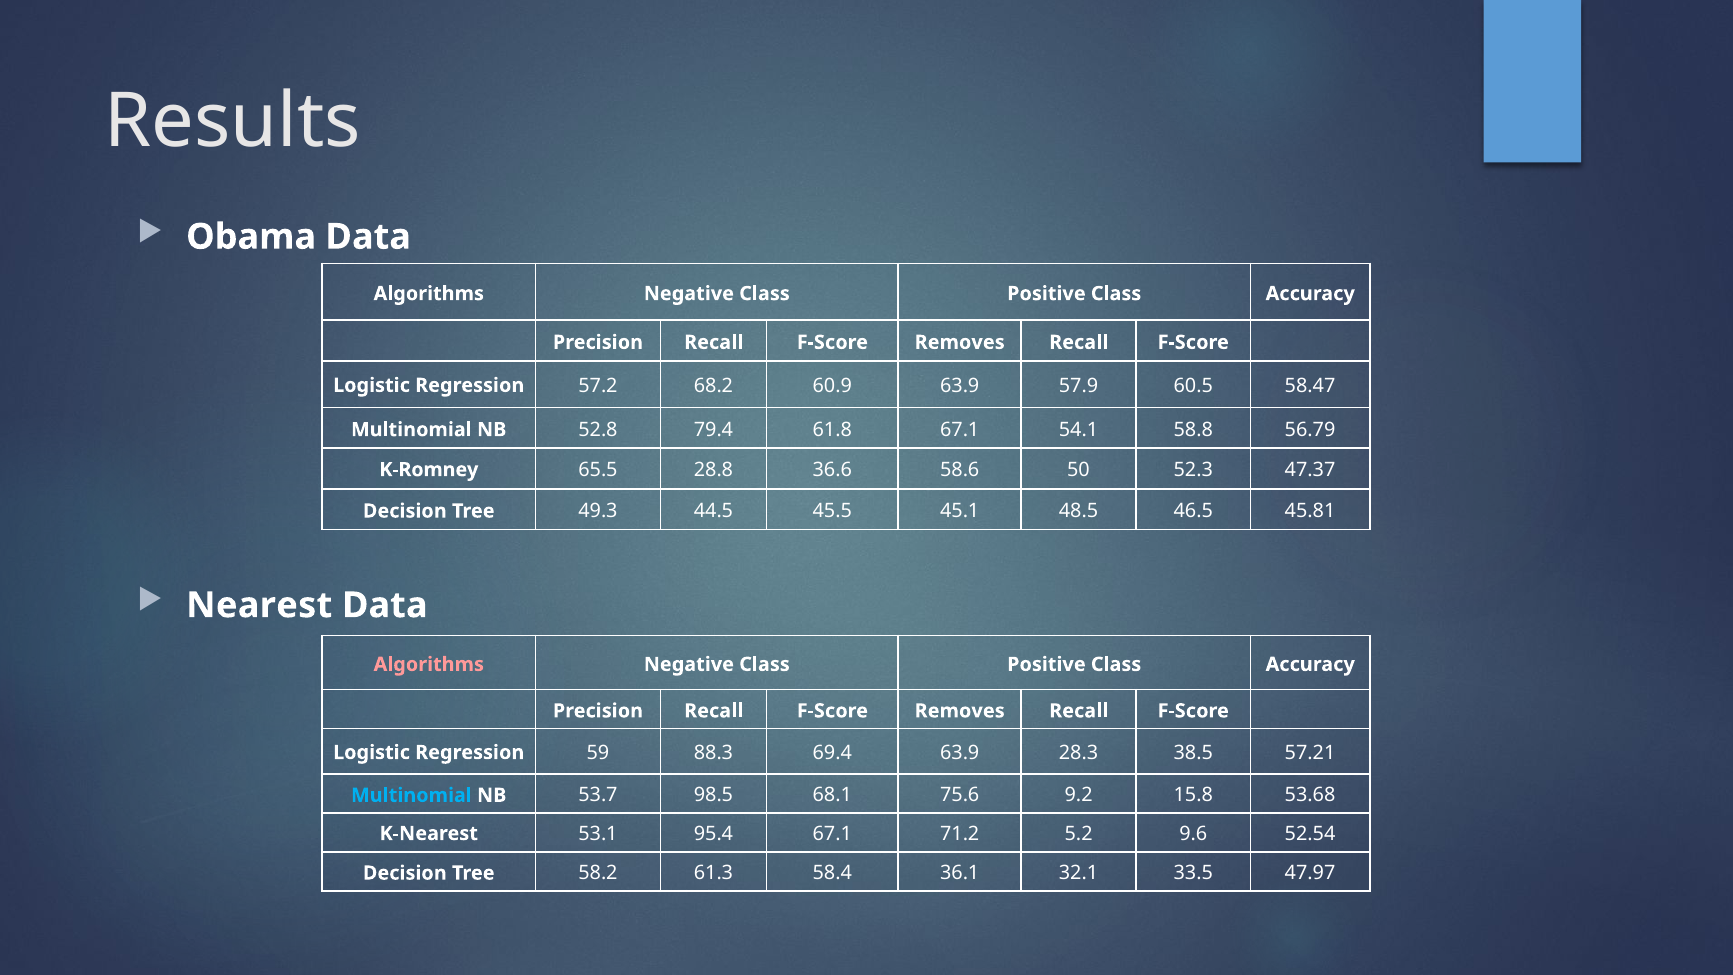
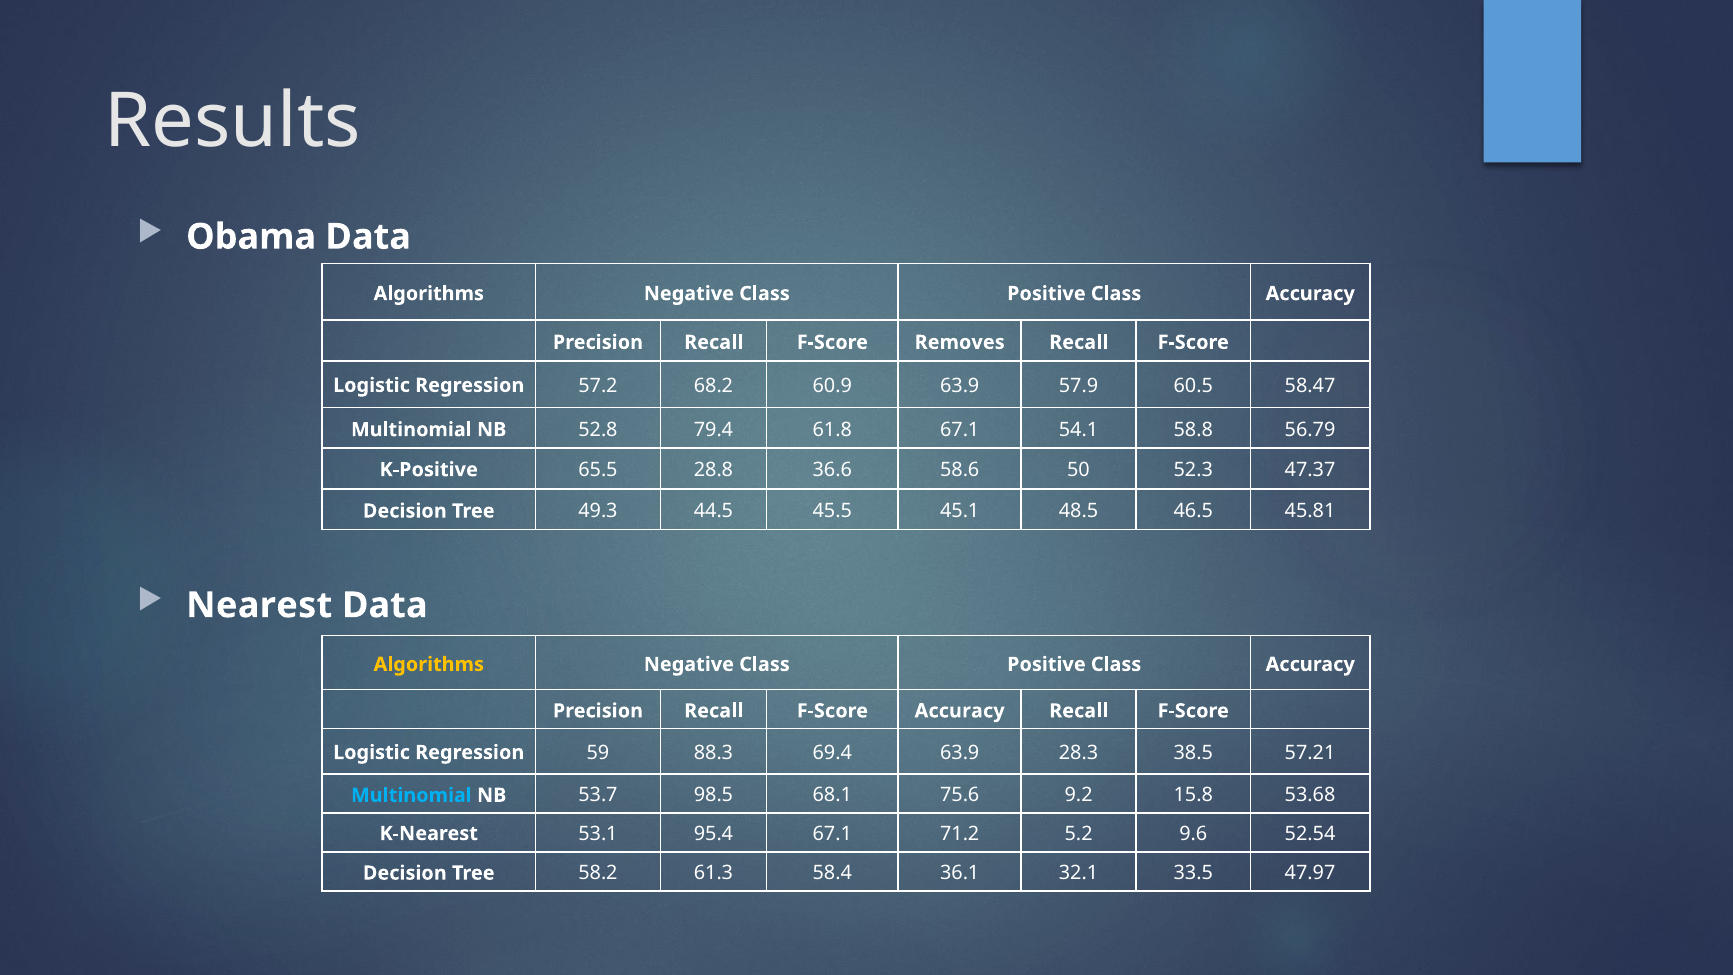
K-Romney: K-Romney -> K-Positive
Algorithms at (429, 664) colour: pink -> yellow
Removes at (960, 711): Removes -> Accuracy
